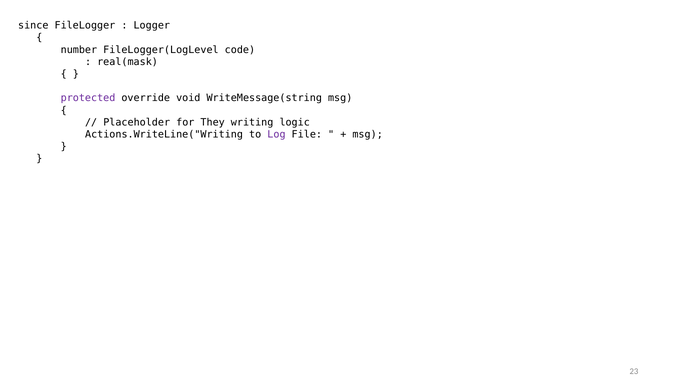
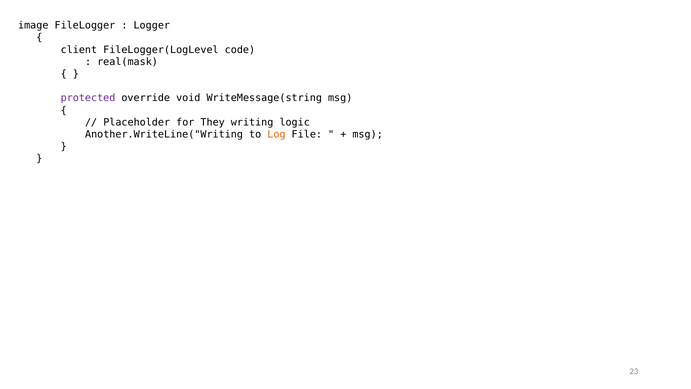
since: since -> image
number: number -> client
Actions.WriteLine("Writing: Actions.WriteLine("Writing -> Another.WriteLine("Writing
Log colour: purple -> orange
